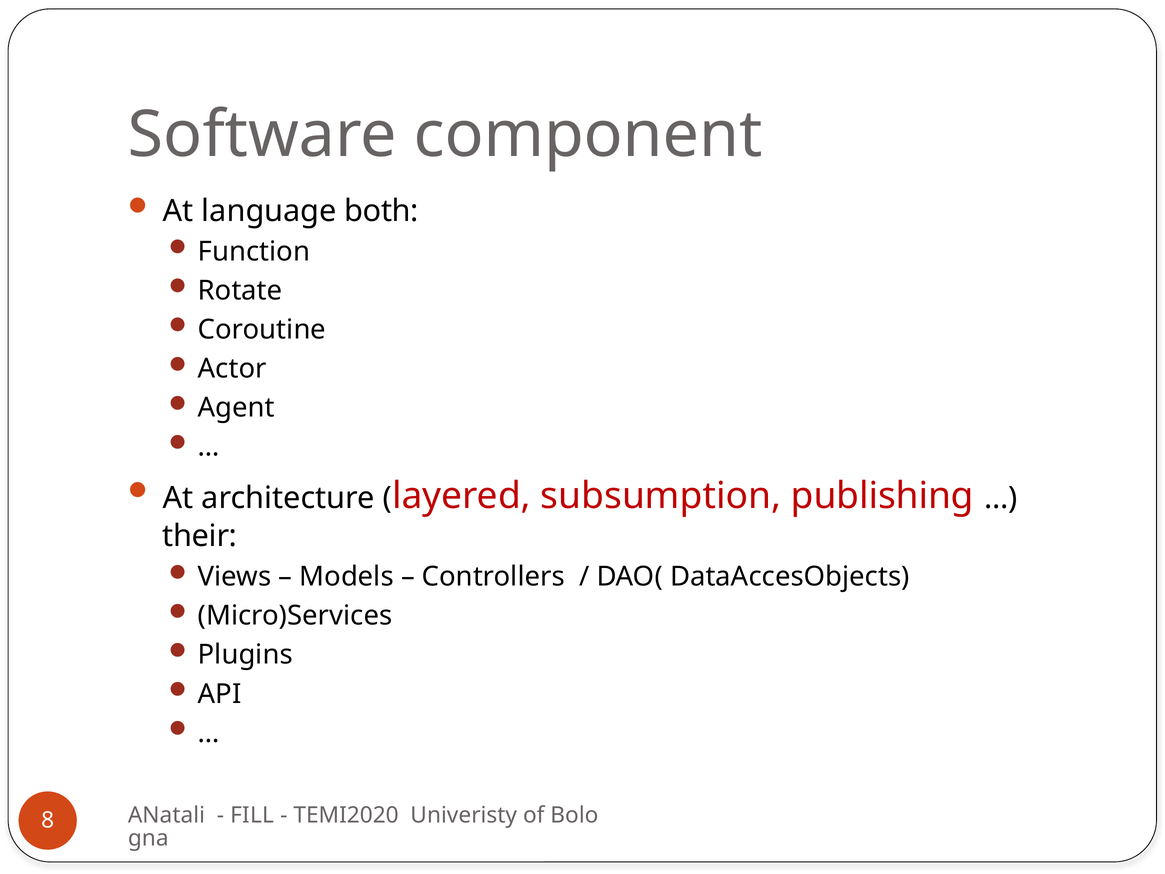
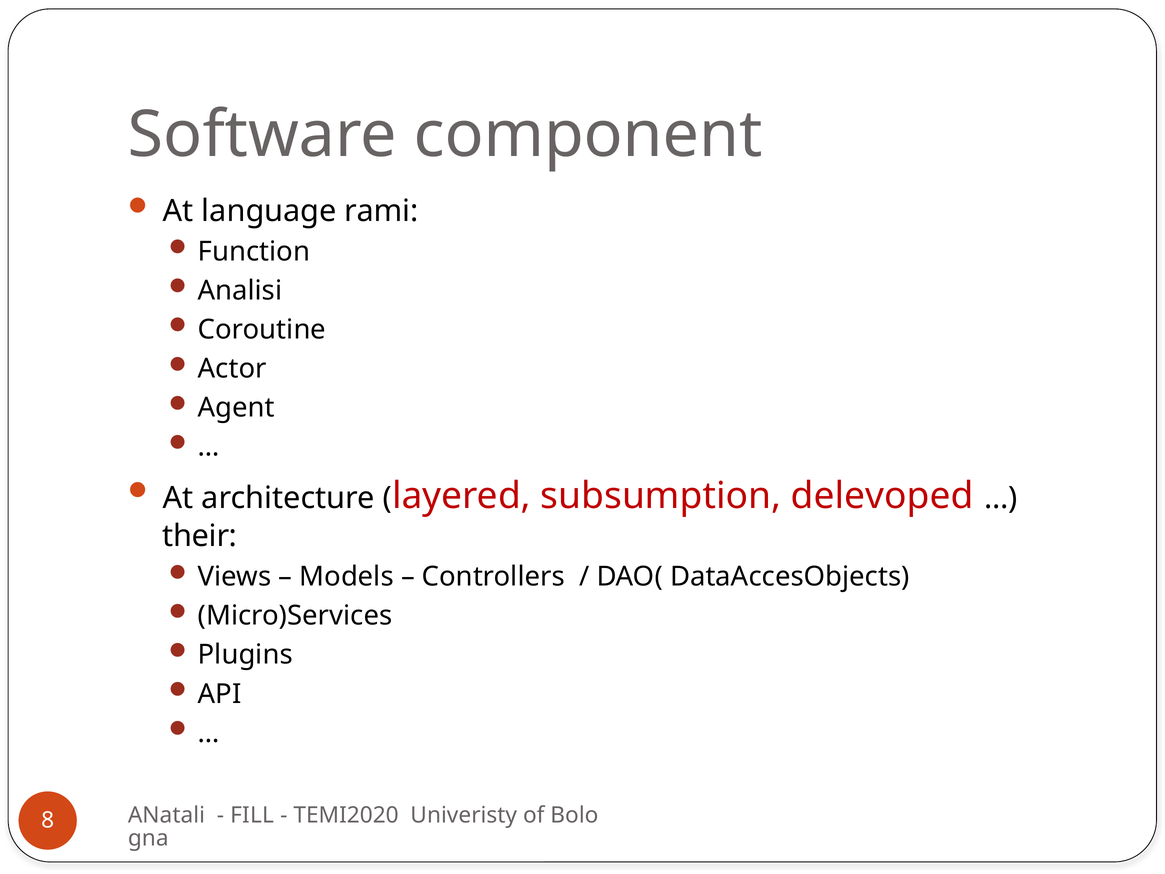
both: both -> rami
Rotate: Rotate -> Analisi
publishing: publishing -> delevoped
